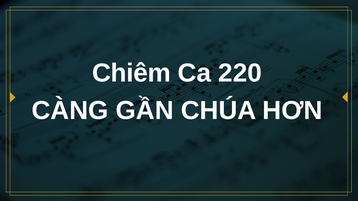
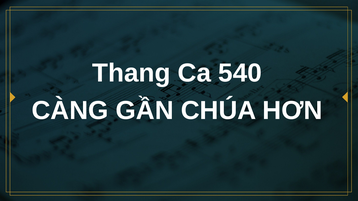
Chiêm: Chiêm -> Thang
220: 220 -> 540
